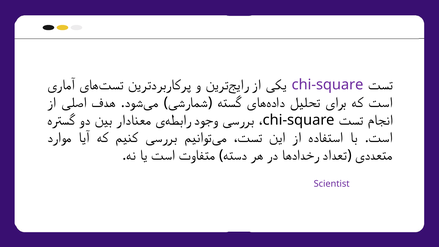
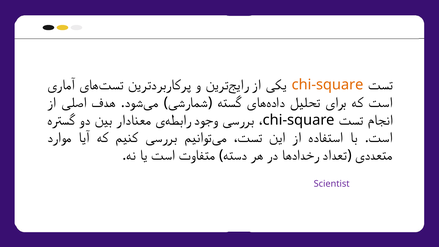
chi-square at (327, 85) colour: purple -> orange
